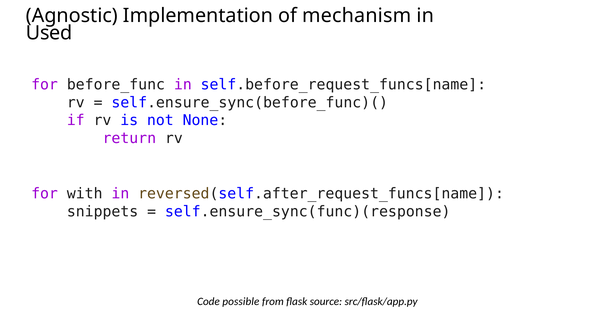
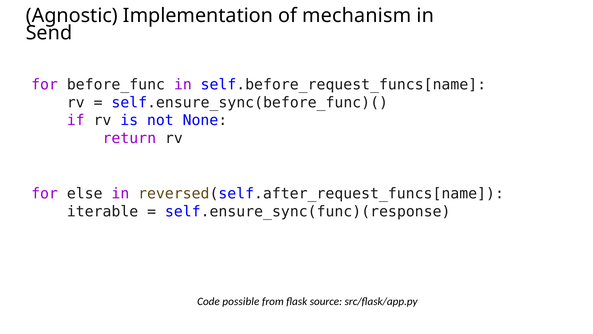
Used: Used -> Send
with: with -> else
snippets: snippets -> iterable
